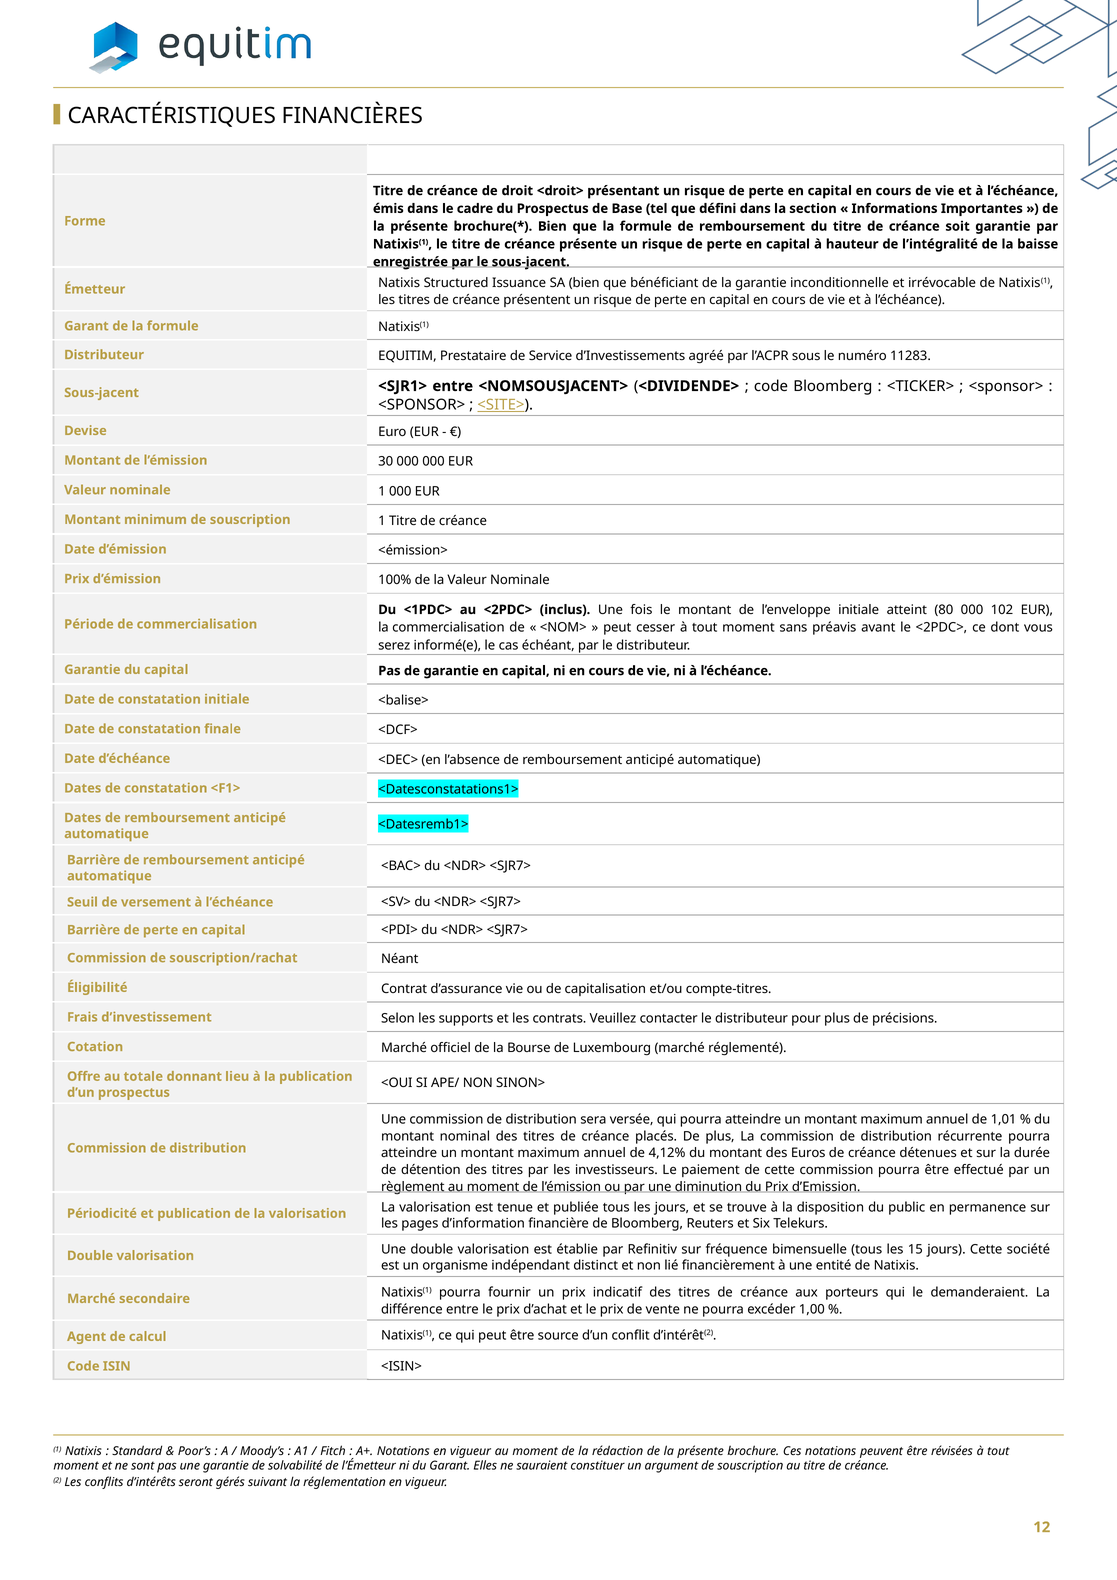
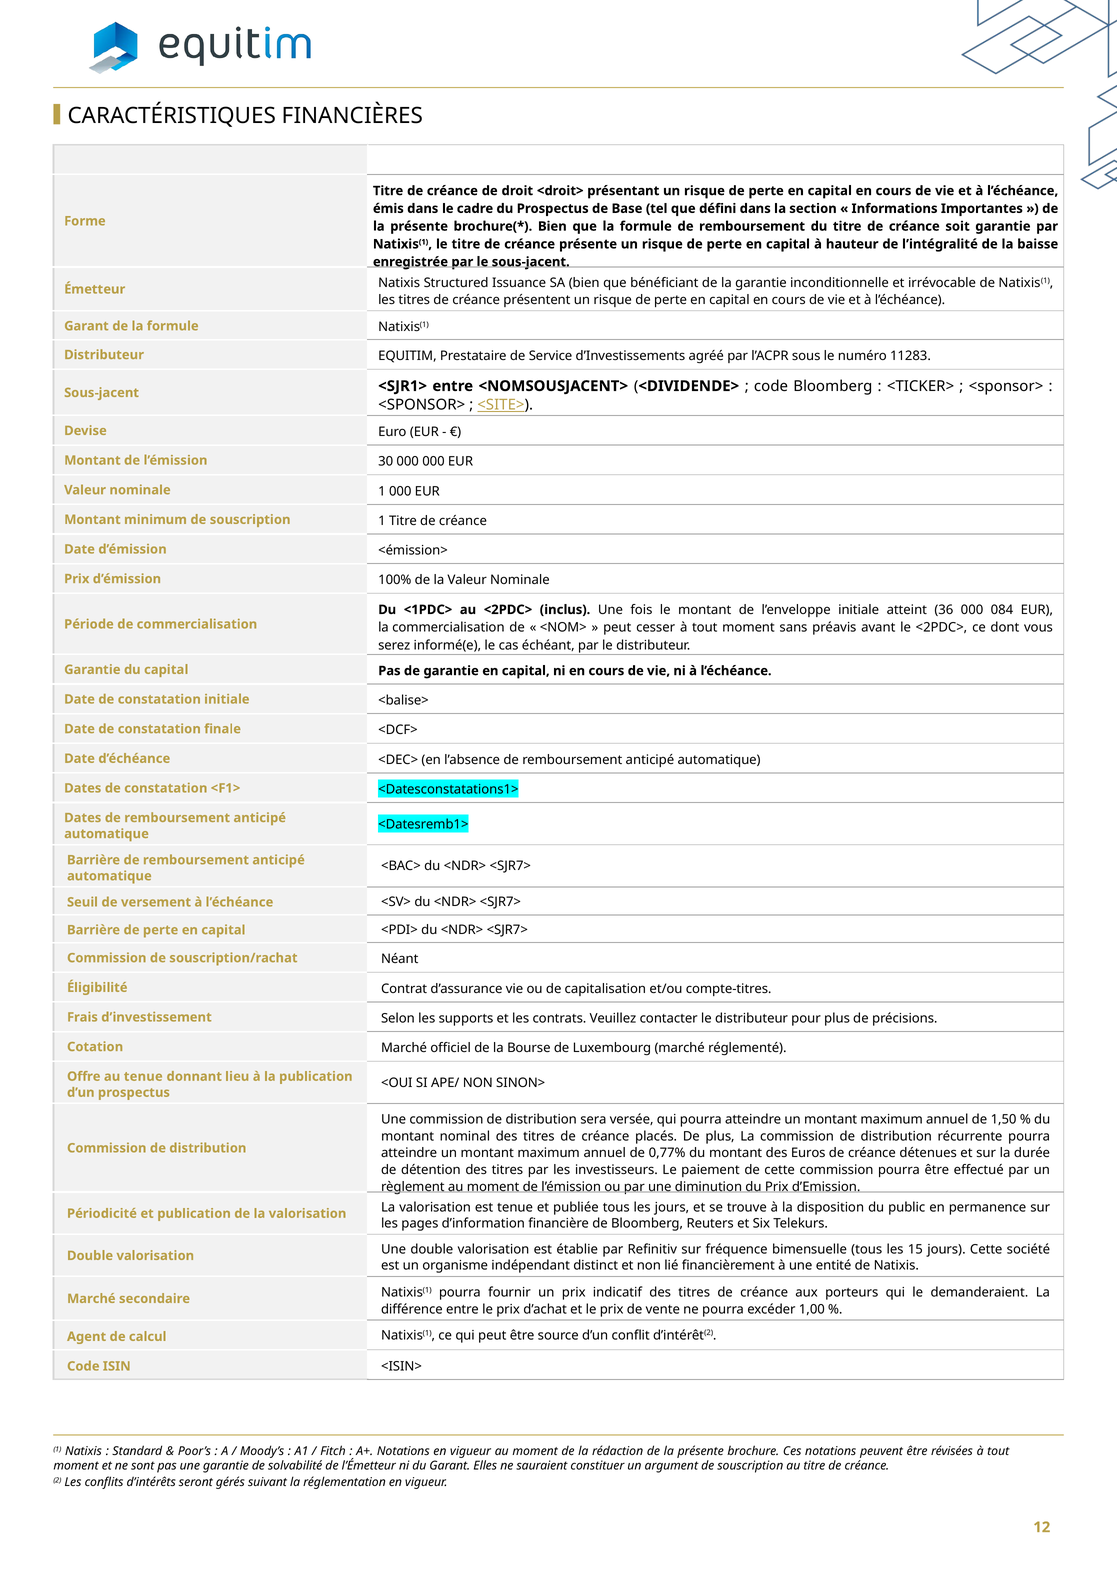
80: 80 -> 36
102: 102 -> 084
au totale: totale -> tenue
1,01: 1,01 -> 1,50
4,12%: 4,12% -> 0,77%
